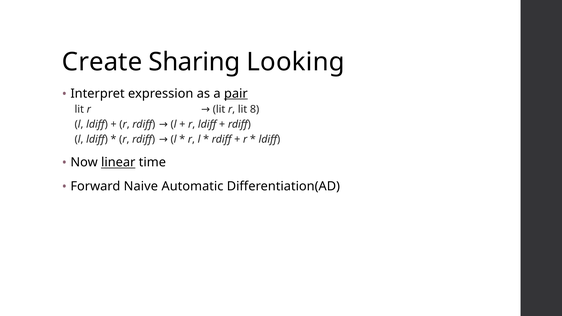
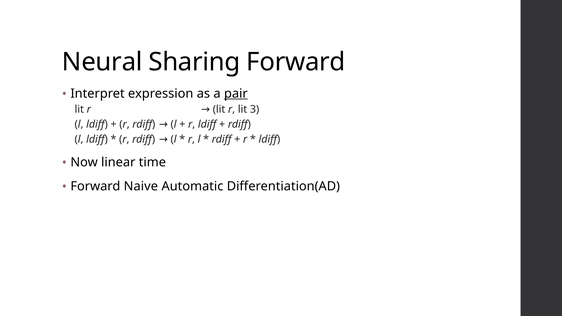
Create: Create -> Neural
Sharing Looking: Looking -> Forward
8: 8 -> 3
linear underline: present -> none
